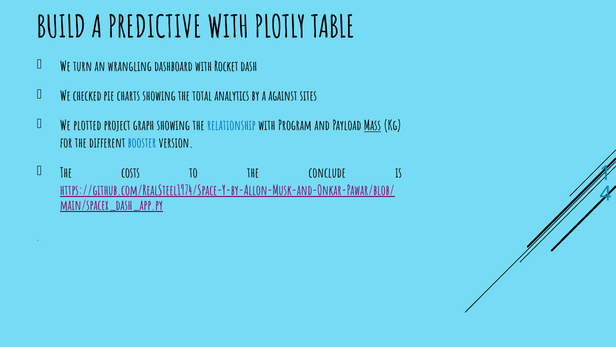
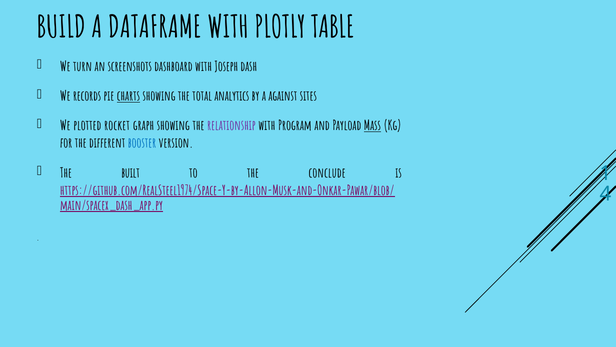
PREDICTIVE: PREDICTIVE -> DATAFRAME
wrangling: wrangling -> screenshots
Rocket: Rocket -> Joseph
checked: checked -> records
charts underline: none -> present
project: project -> rocket
relationship colour: blue -> purple
costs: costs -> built
